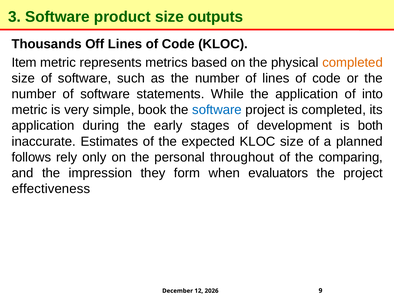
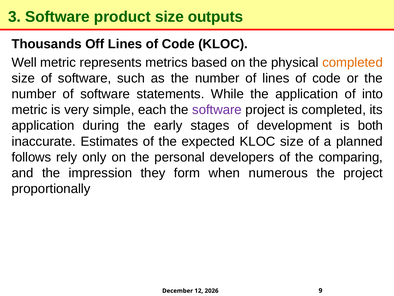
Item: Item -> Well
book: book -> each
software at (217, 110) colour: blue -> purple
throughout: throughout -> developers
evaluators: evaluators -> numerous
effectiveness: effectiveness -> proportionally
